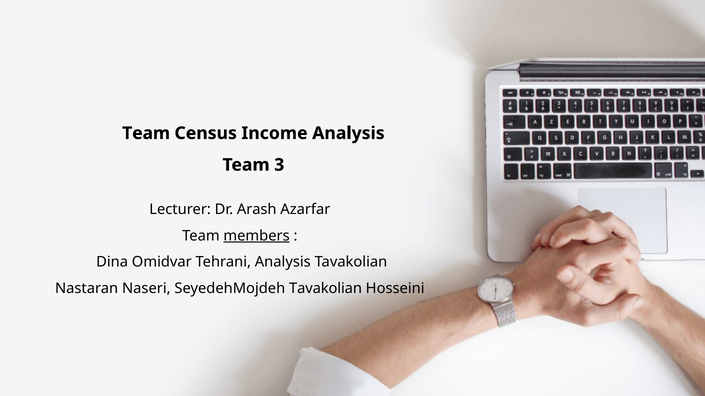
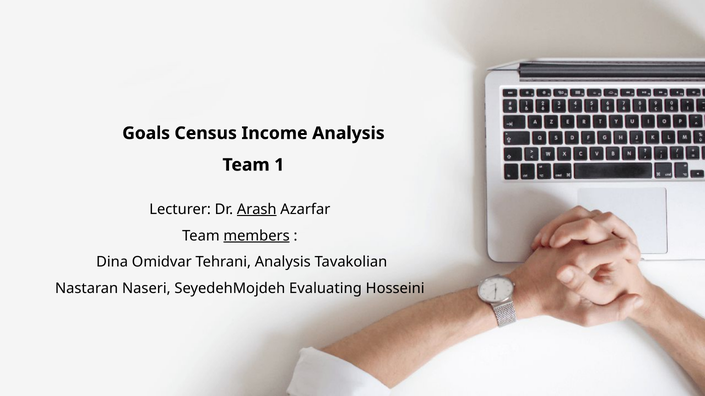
Team at (146, 133): Team -> Goals
3: 3 -> 1
Arash underline: none -> present
SeyedehMojdeh Tavakolian: Tavakolian -> Evaluating
